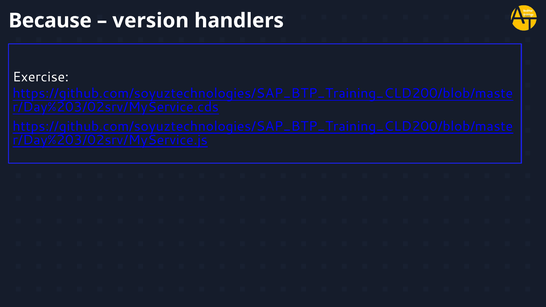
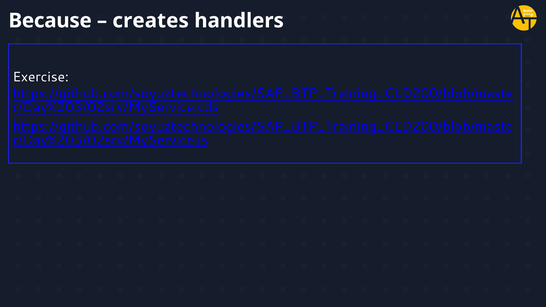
version: version -> creates
